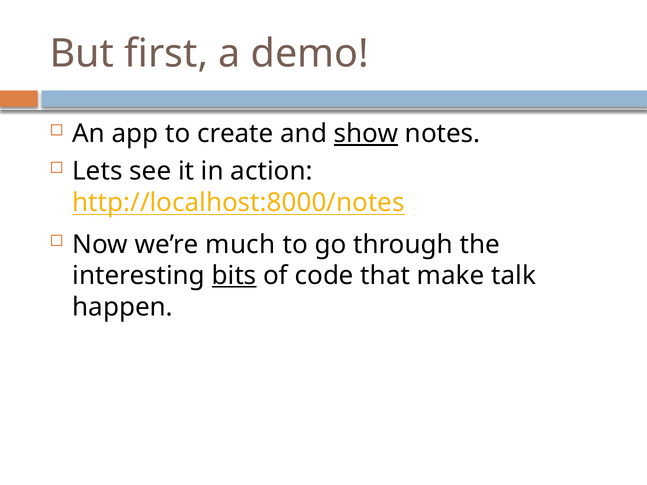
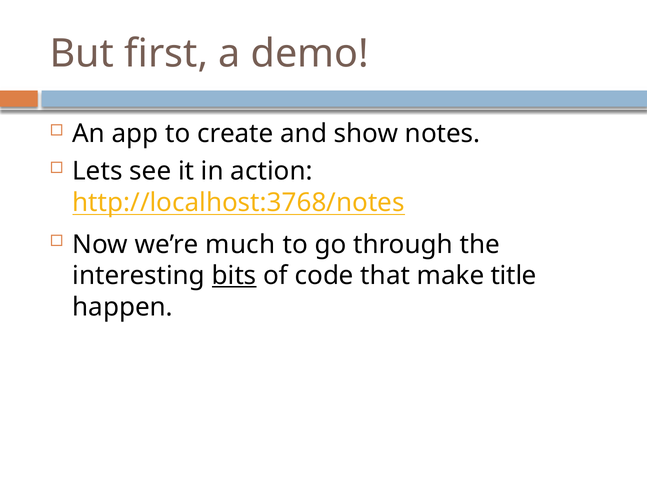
show underline: present -> none
http://localhost:8000/notes: http://localhost:8000/notes -> http://localhost:3768/notes
talk: talk -> title
